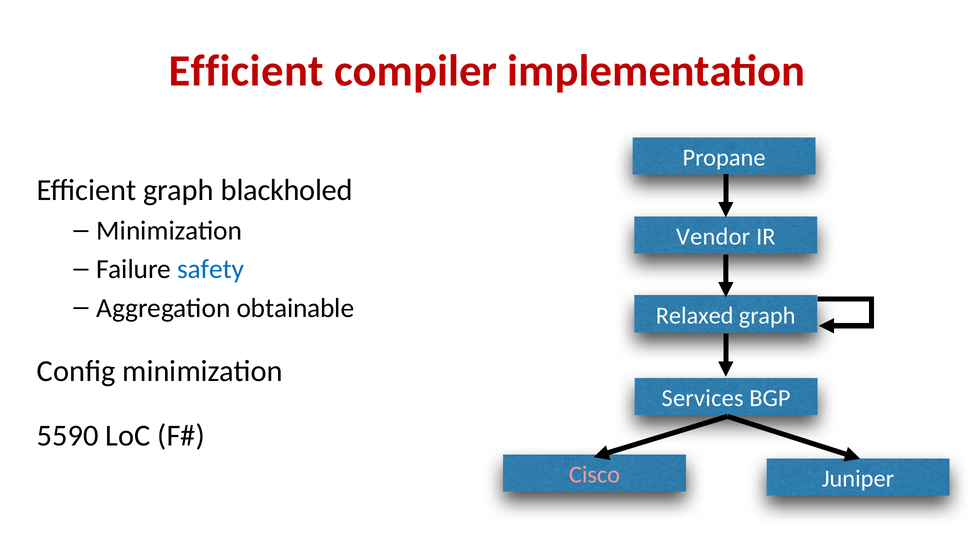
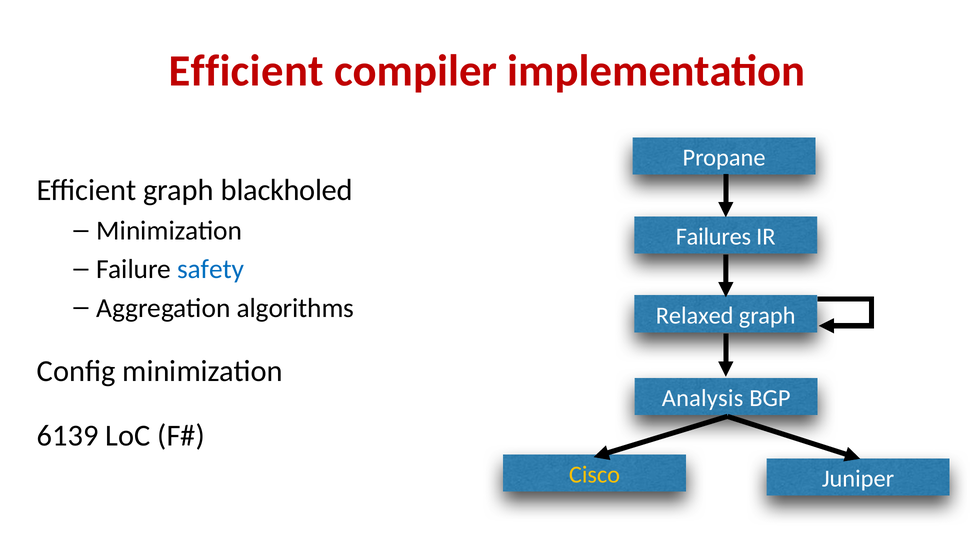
Vendor: Vendor -> Failures
obtainable: obtainable -> algorithms
Services: Services -> Analysis
5590: 5590 -> 6139
Cisco colour: pink -> yellow
